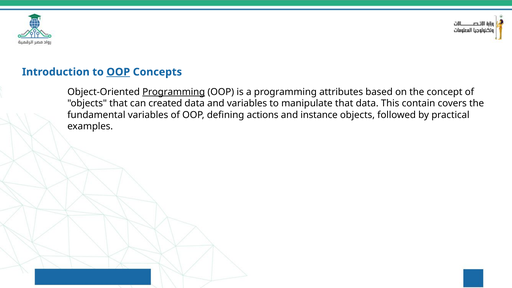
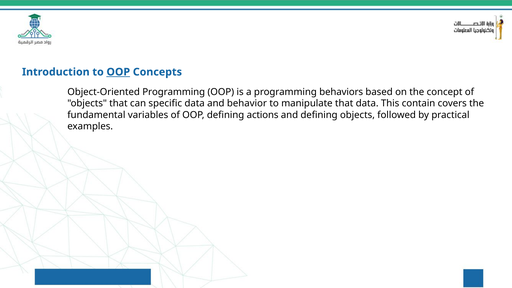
Programming at (174, 92) underline: present -> none
attributes: attributes -> behaviors
created: created -> specific
and variables: variables -> behavior
and instance: instance -> defining
